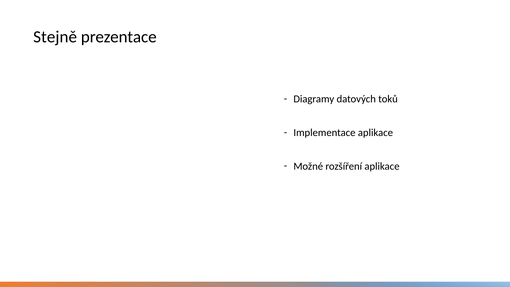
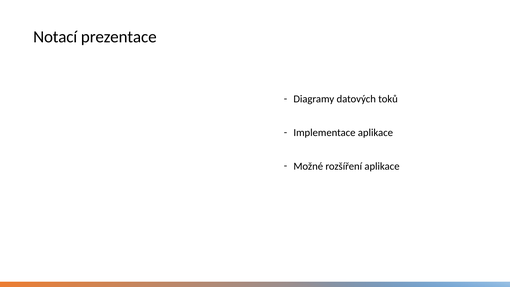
Stejně: Stejně -> Notací
